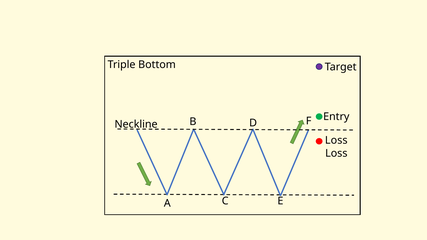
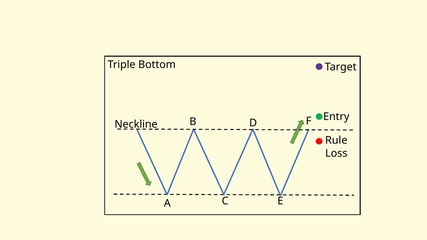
Loss at (336, 141): Loss -> Rule
